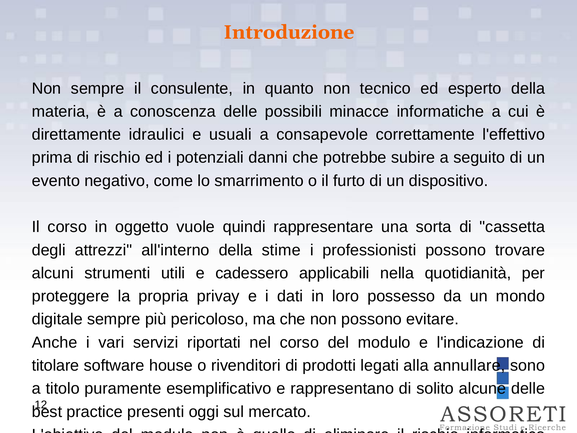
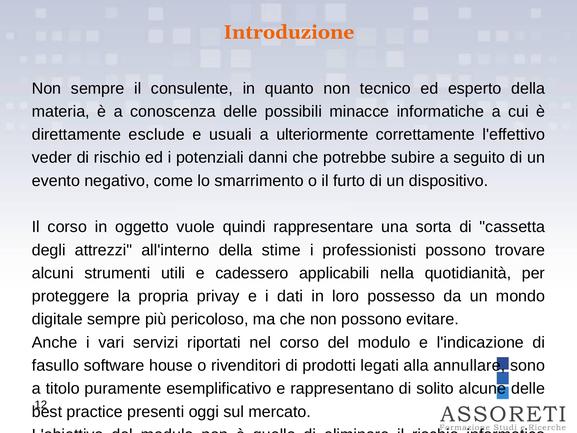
idraulici: idraulici -> esclude
a consapevole: consapevole -> ulteriormente
prima: prima -> veder
titolare: titolare -> fasullo
